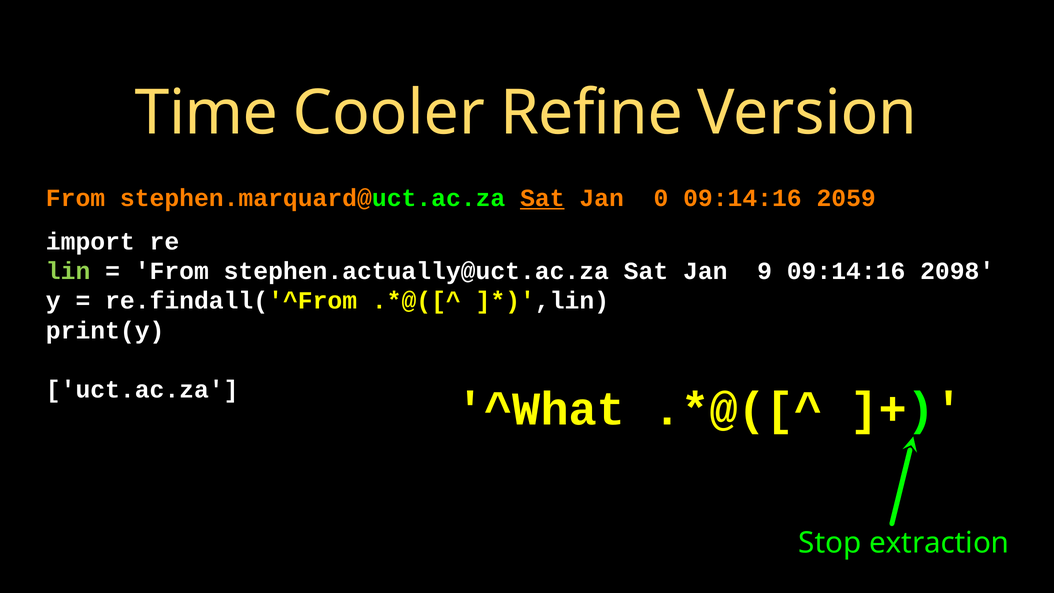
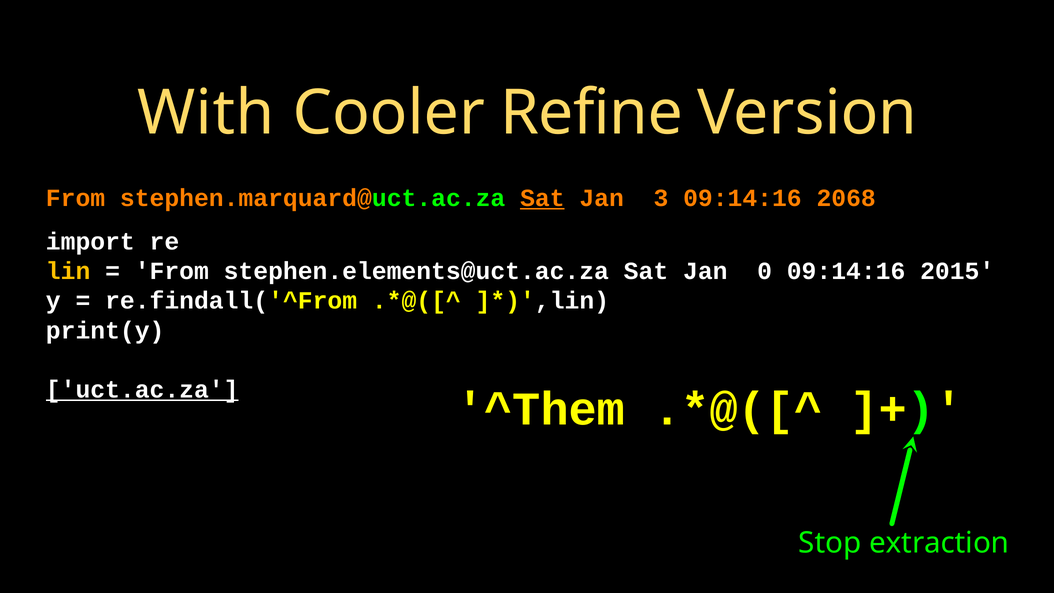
Time: Time -> With
0: 0 -> 3
2059: 2059 -> 2068
lin colour: light green -> yellow
stephen.actually@uct.ac.za: stephen.actually@uct.ac.za -> stephen.elements@uct.ac.za
9: 9 -> 0
2098: 2098 -> 2015
uct.ac.za underline: none -> present
^What: ^What -> ^Them
